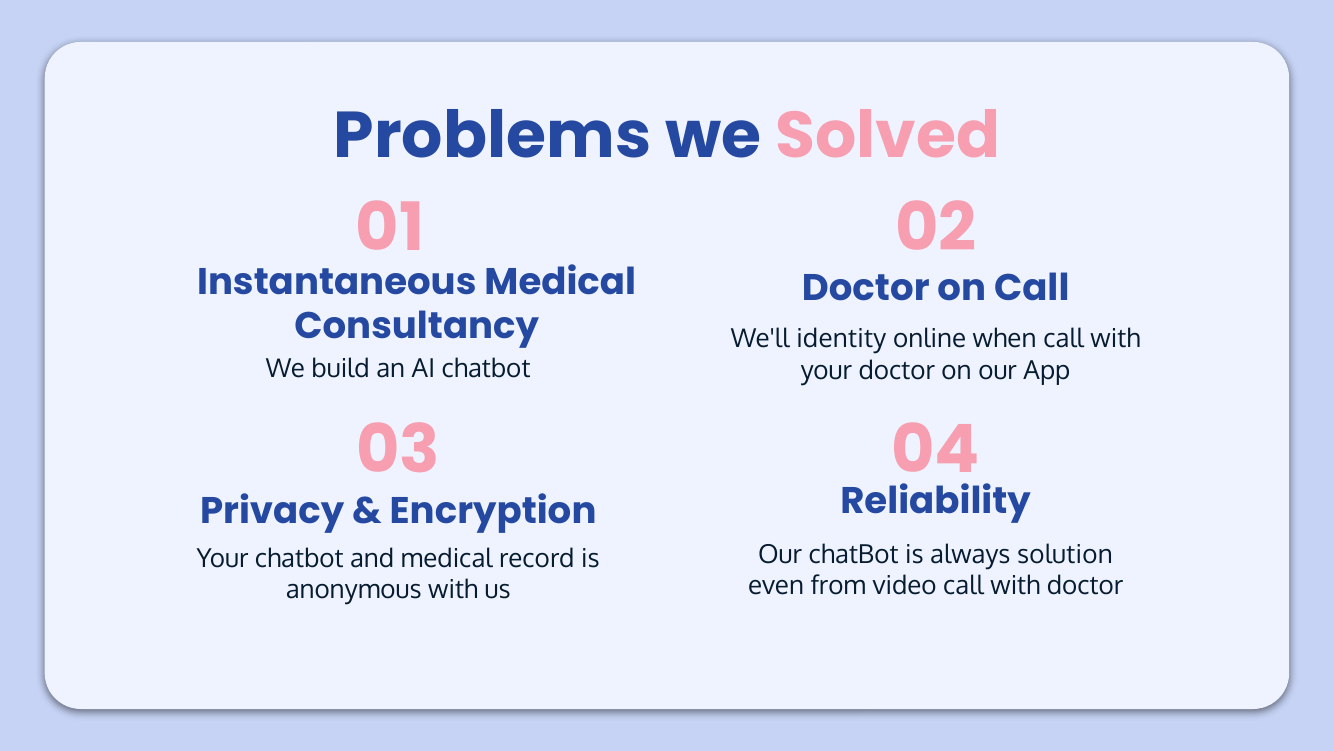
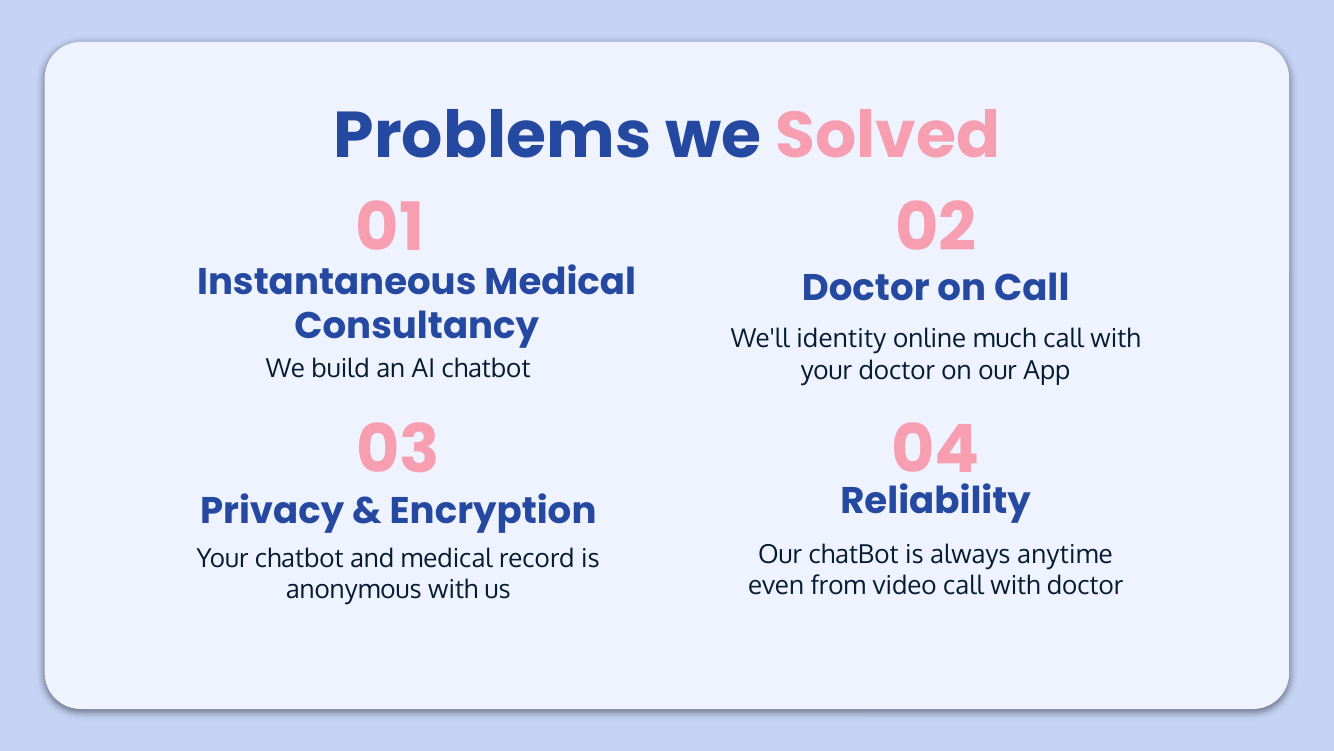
when: when -> much
solution: solution -> anytime
